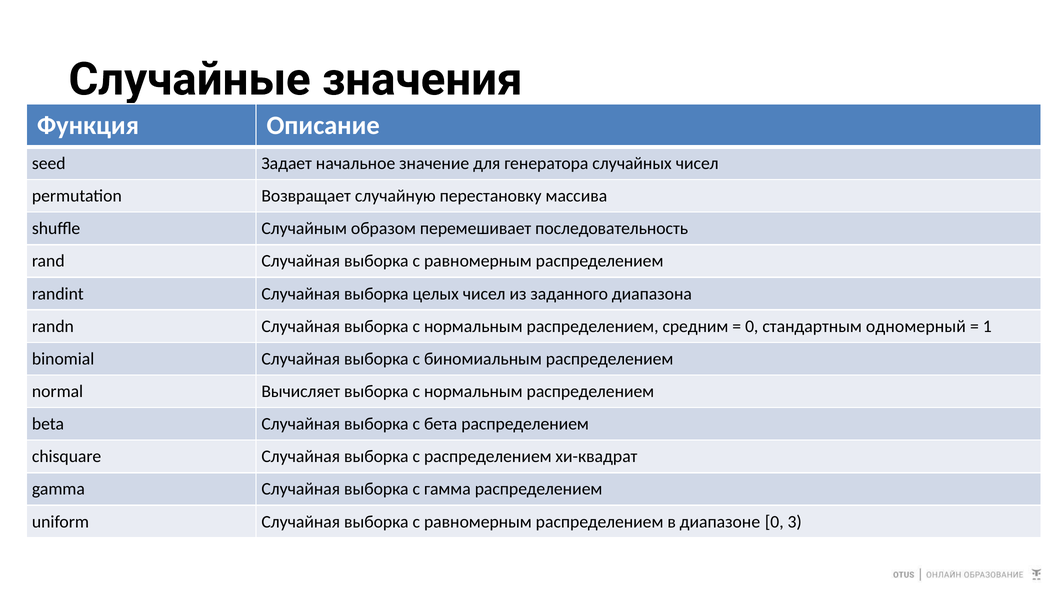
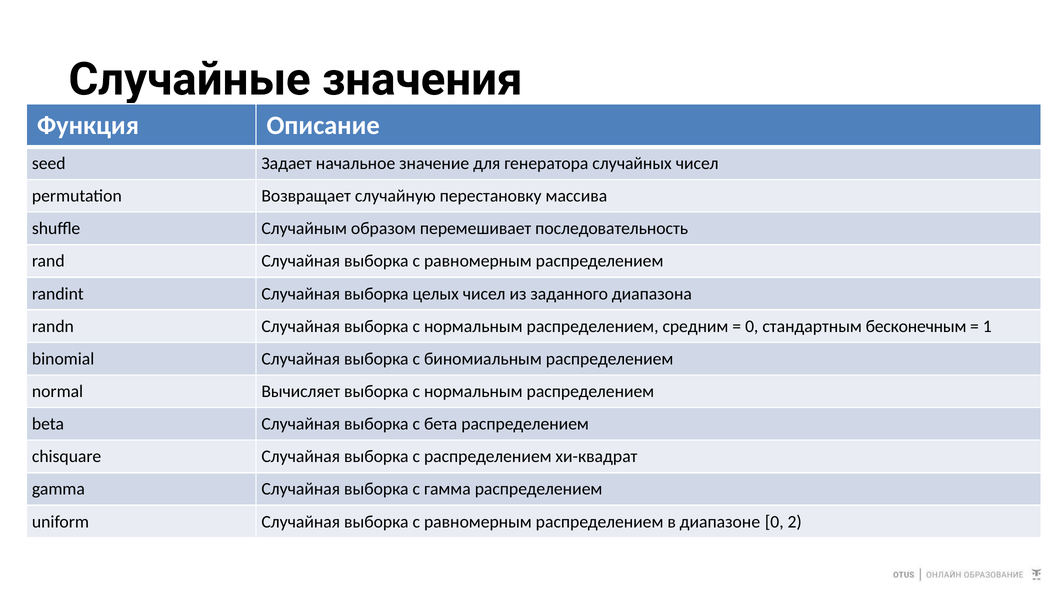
одномерный: одномерный -> бесконечным
3: 3 -> 2
